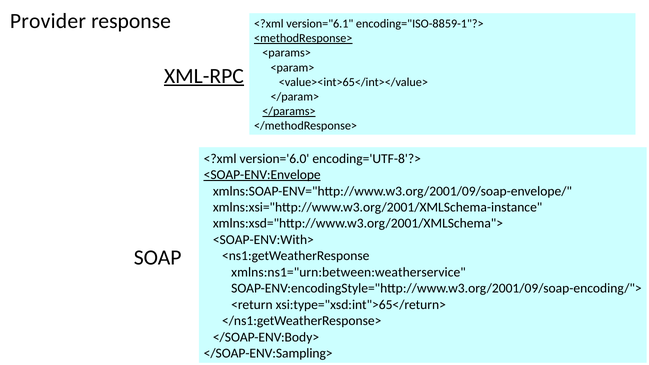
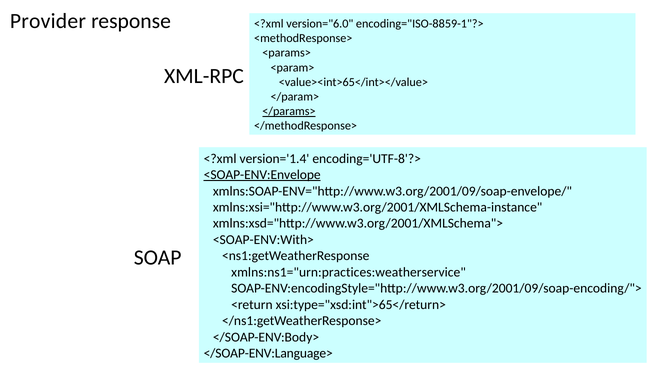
version="6.1: version="6.1 -> version="6.0
<methodResponse> underline: present -> none
XML-RPC underline: present -> none
version='6.0: version='6.0 -> version='1.4
xmlns:ns1="urn:between:weatherservice: xmlns:ns1="urn:between:weatherservice -> xmlns:ns1="urn:practices:weatherservice
</SOAP-ENV:Sampling>: </SOAP-ENV:Sampling> -> </SOAP-ENV:Language>
